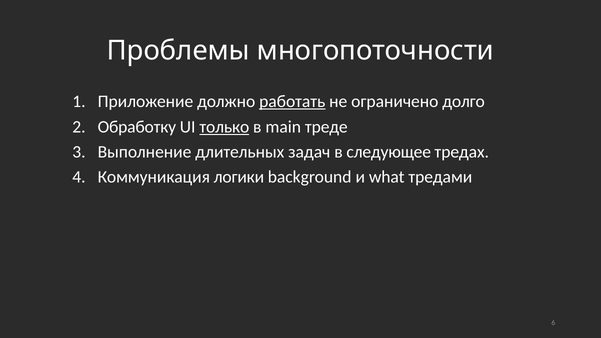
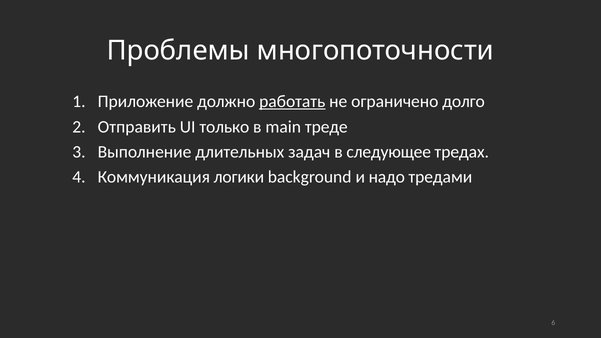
Обработку: Обработку -> Отправить
только underline: present -> none
what: what -> надо
